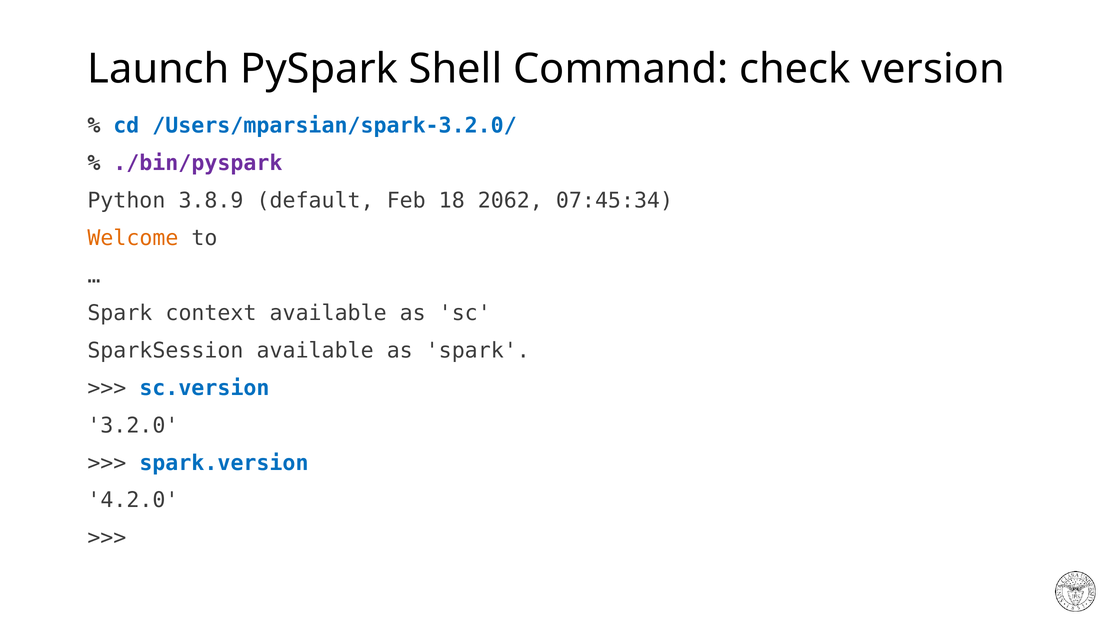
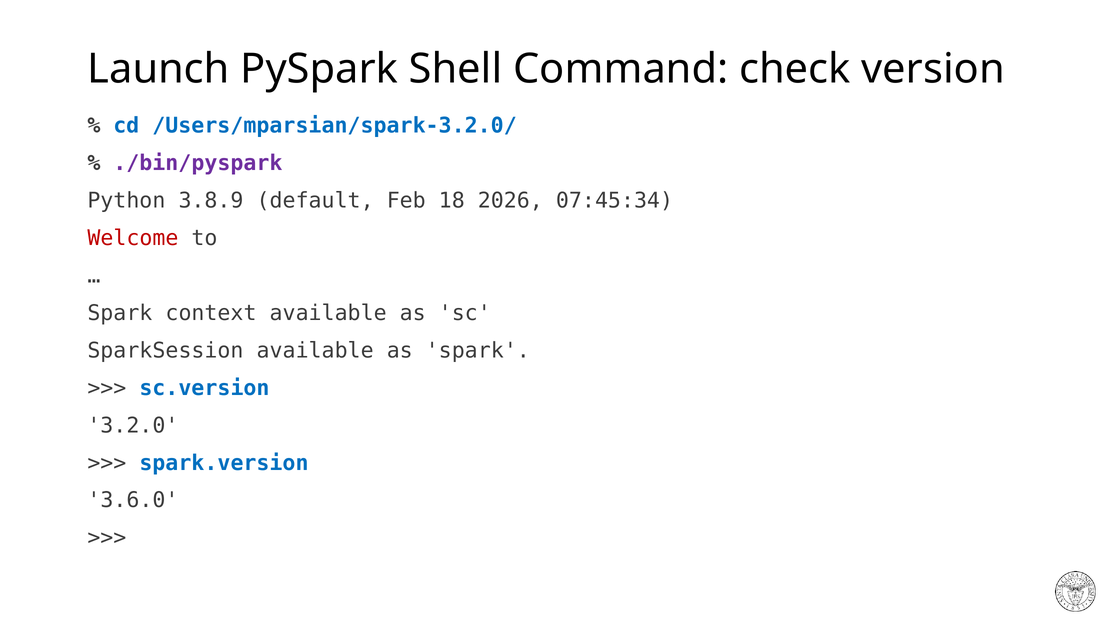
2062: 2062 -> 2026
Welcome colour: orange -> red
4.2.0: 4.2.0 -> 3.6.0
